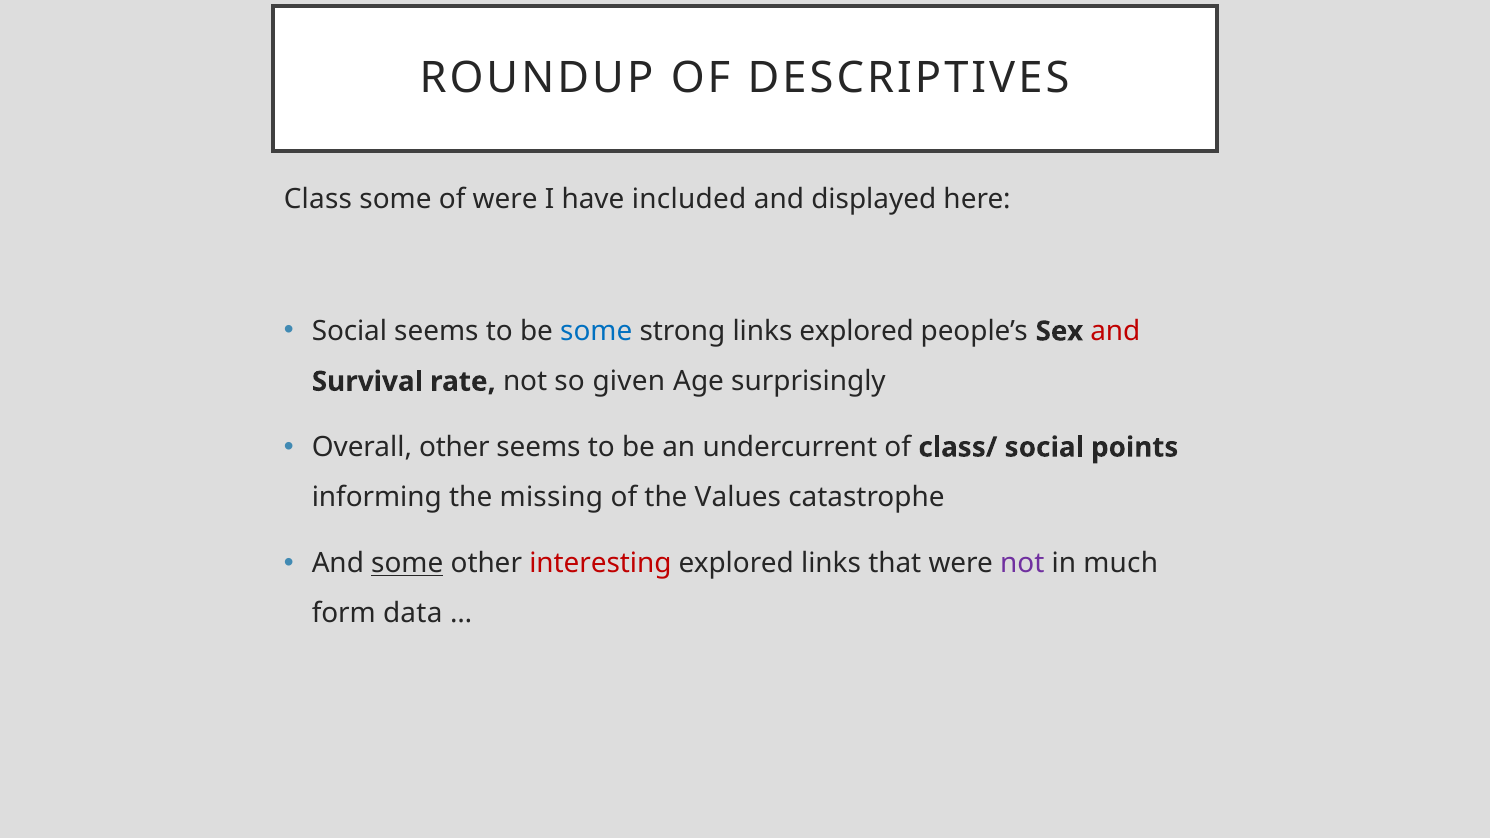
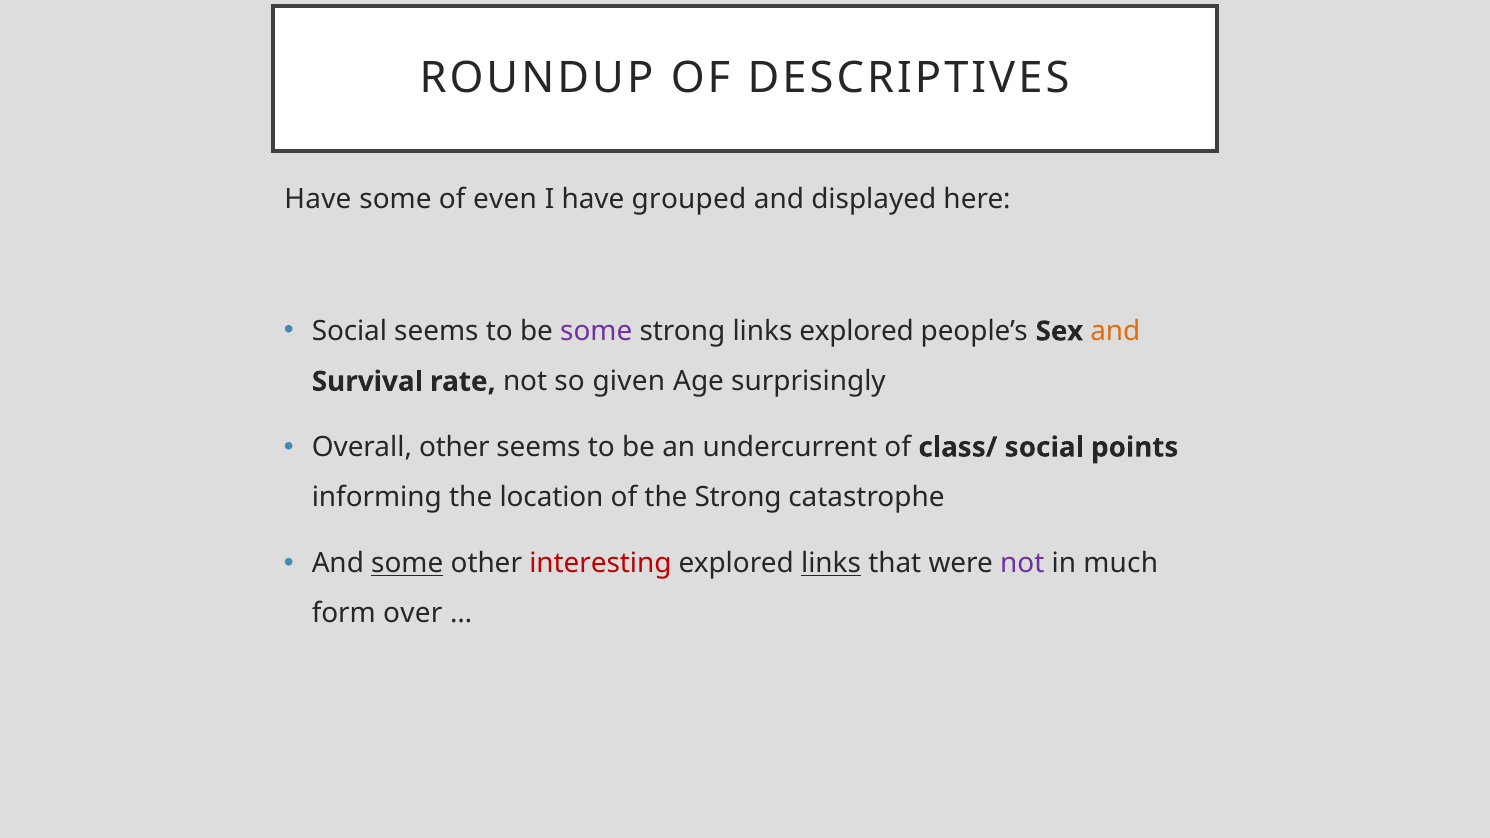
Class at (318, 200): Class -> Have
of were: were -> even
included: included -> grouped
some at (596, 331) colour: blue -> purple
and at (1115, 331) colour: red -> orange
missing: missing -> location
the Values: Values -> Strong
links at (831, 564) underline: none -> present
data: data -> over
